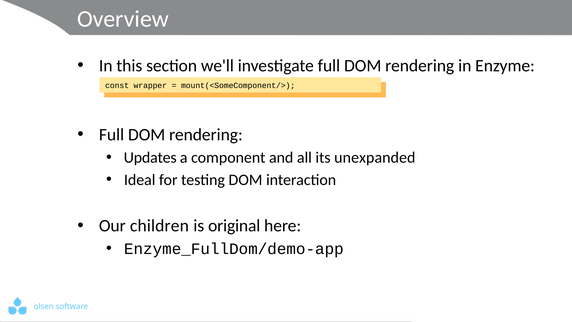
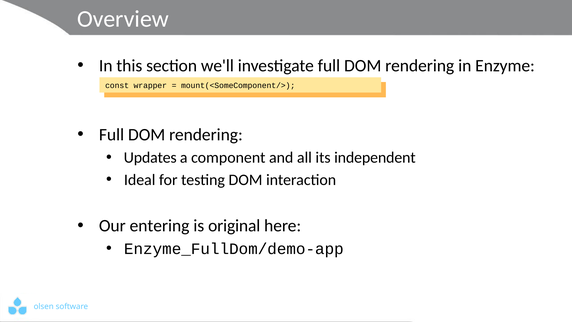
unexpanded: unexpanded -> independent
children: children -> entering
